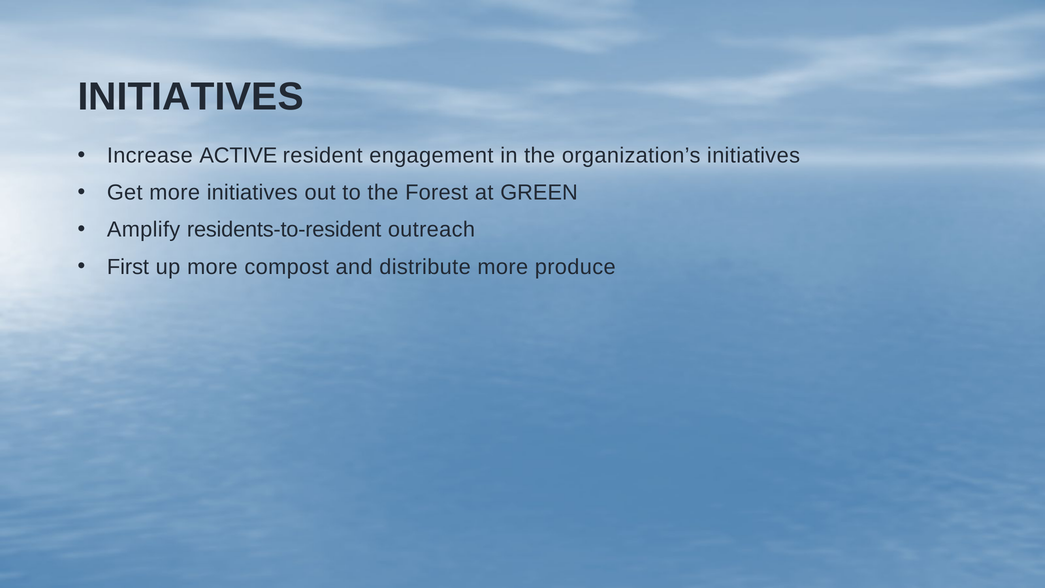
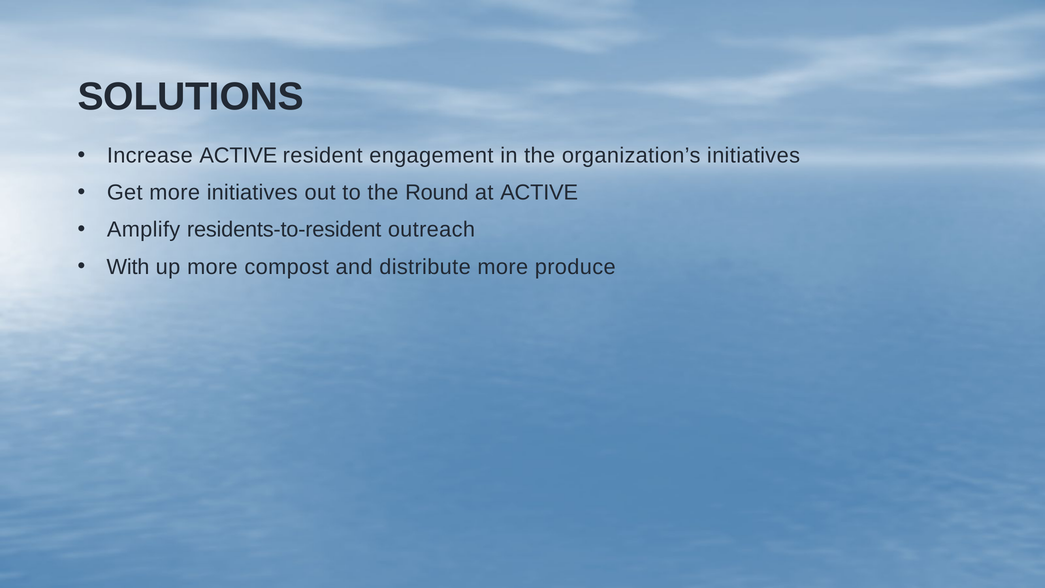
INITIATIVES at (191, 97): INITIATIVES -> SOLUTIONS
Forest: Forest -> Round
at GREEN: GREEN -> ACTIVE
First: First -> With
